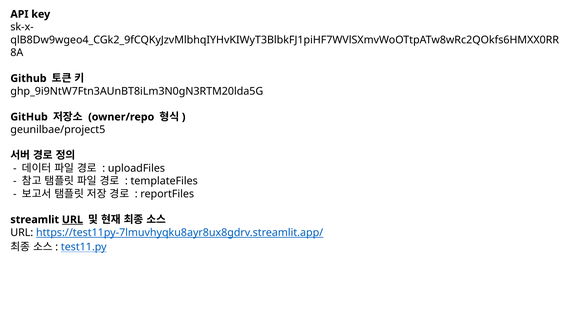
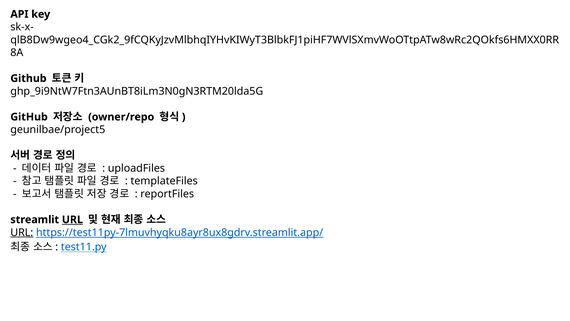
URL at (22, 232) underline: none -> present
